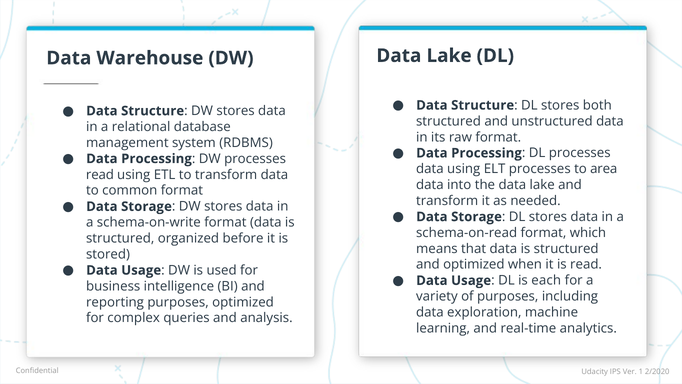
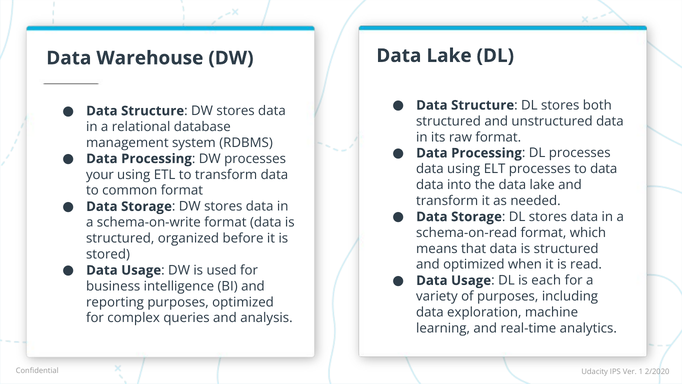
to area: area -> data
read at (100, 175): read -> your
